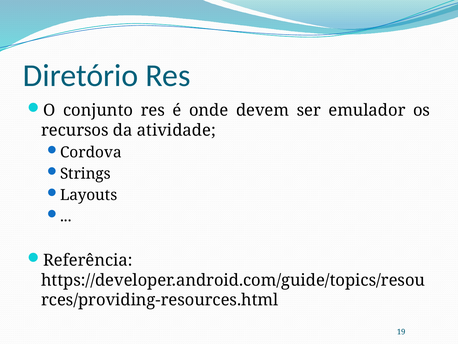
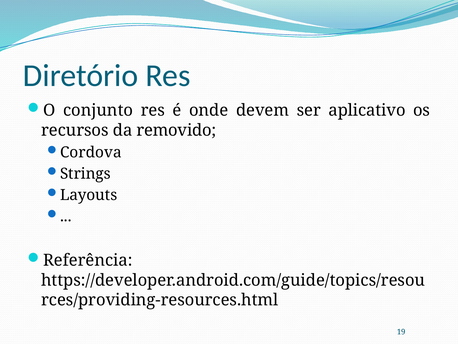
emulador: emulador -> aplicativo
atividade: atividade -> removido
